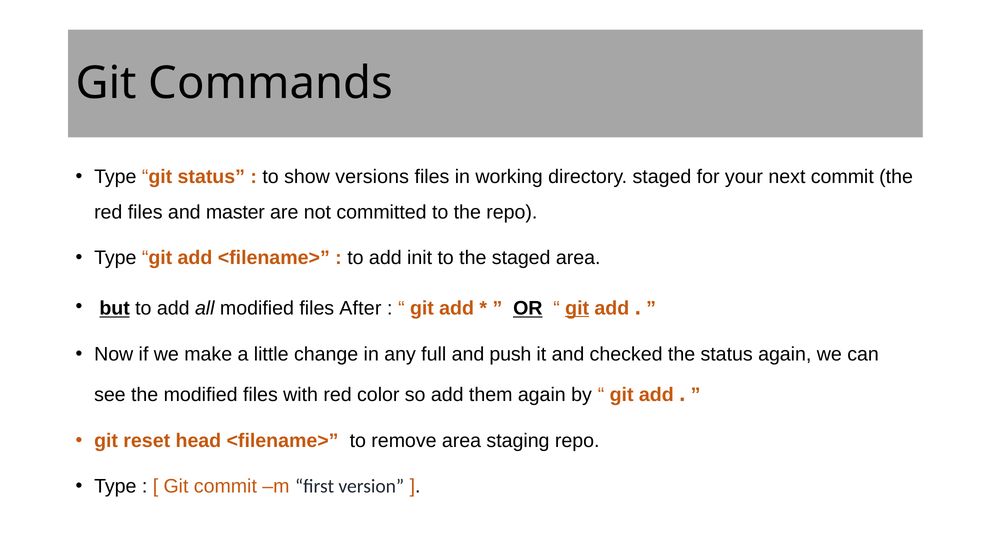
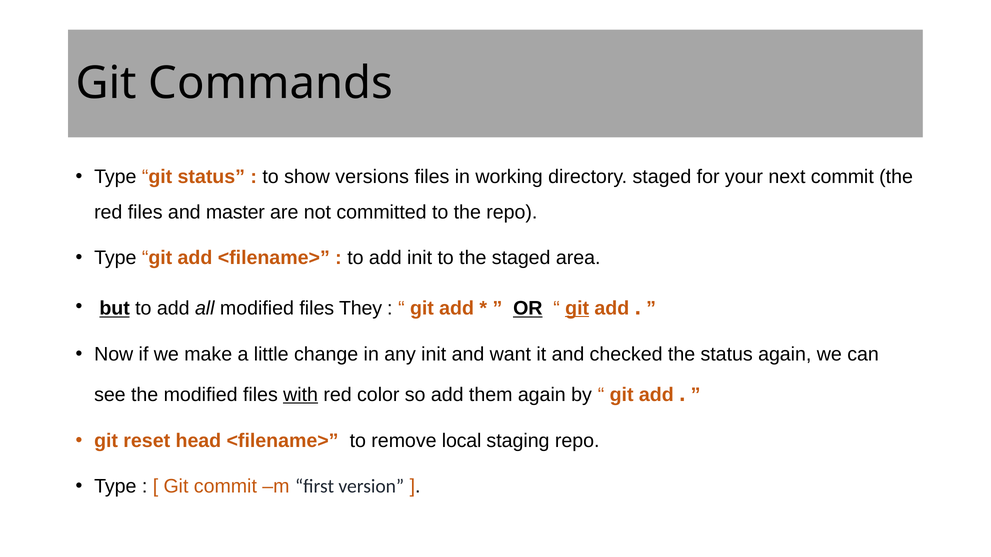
After: After -> They
any full: full -> init
push: push -> want
with underline: none -> present
remove area: area -> local
